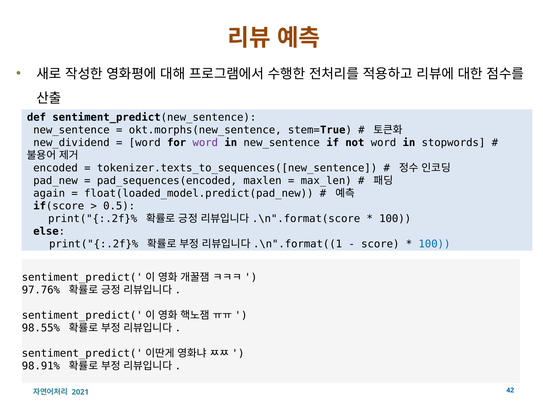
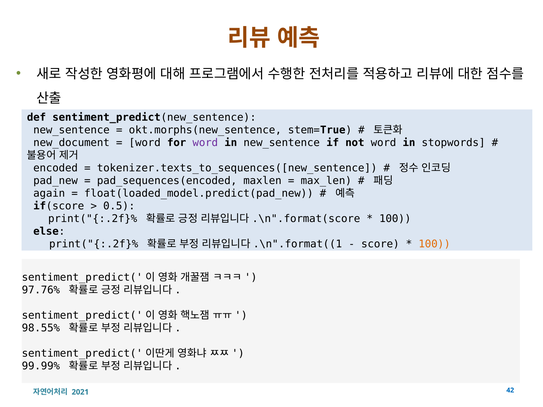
new_dividend: new_dividend -> new_document
100 at (434, 244) colour: blue -> orange
98.91%: 98.91% -> 99.99%
